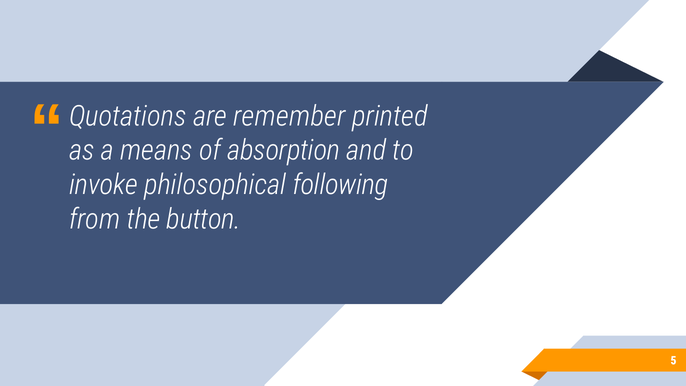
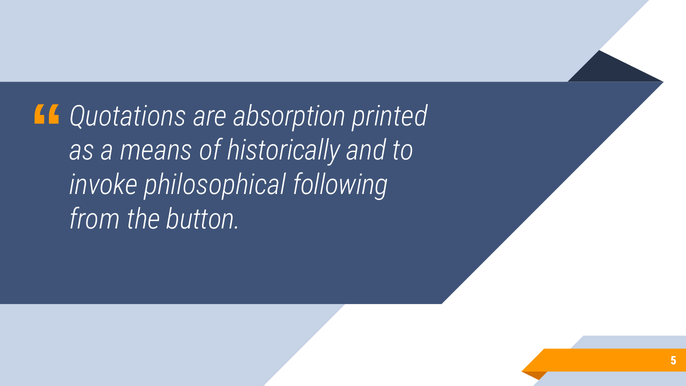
remember: remember -> absorption
absorption: absorption -> historically
